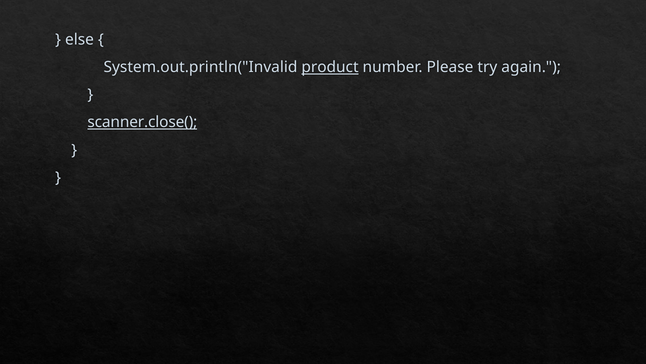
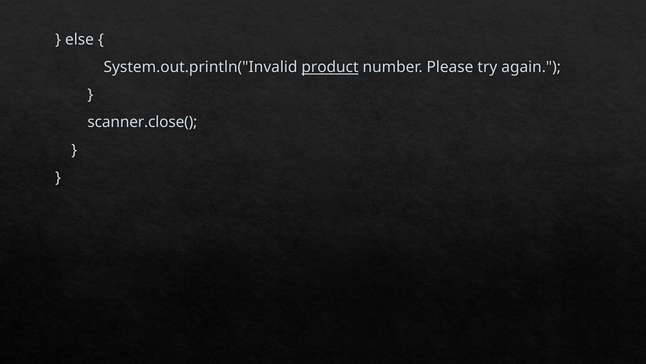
scanner.close( underline: present -> none
